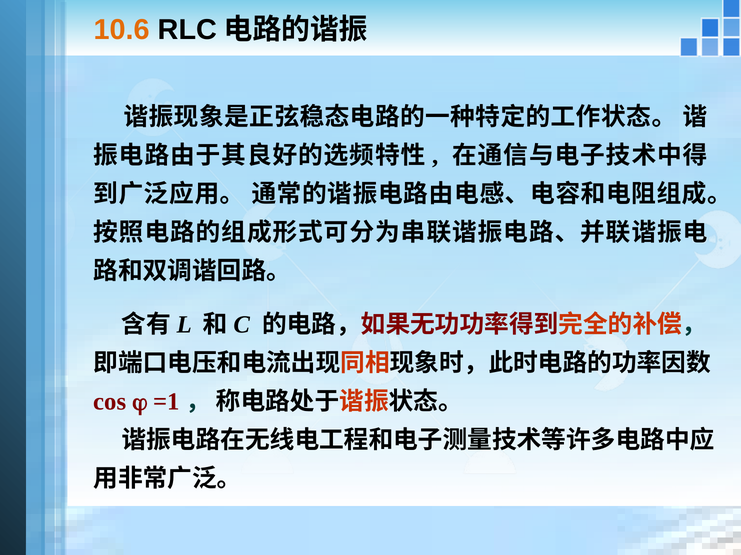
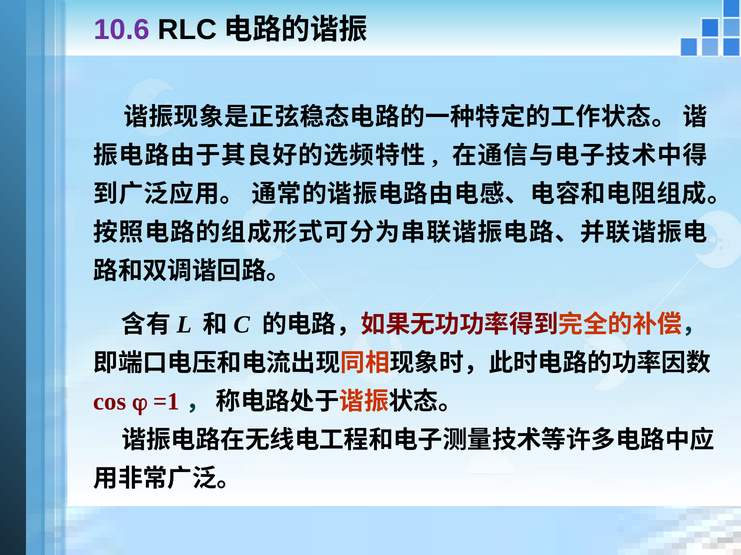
10.6 colour: orange -> purple
